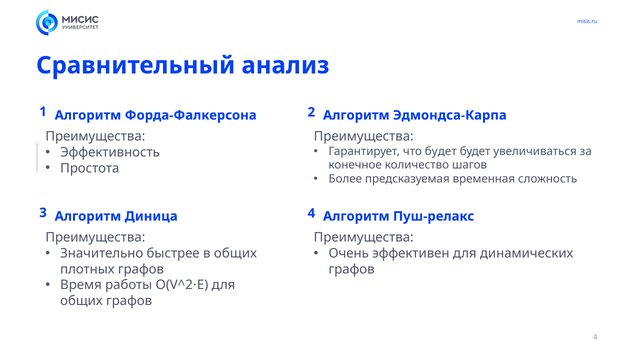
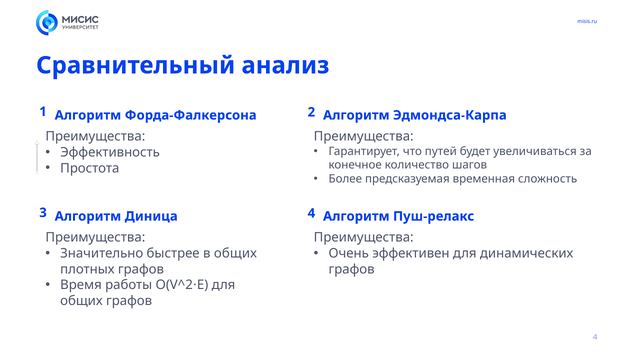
что будет: будет -> путей
